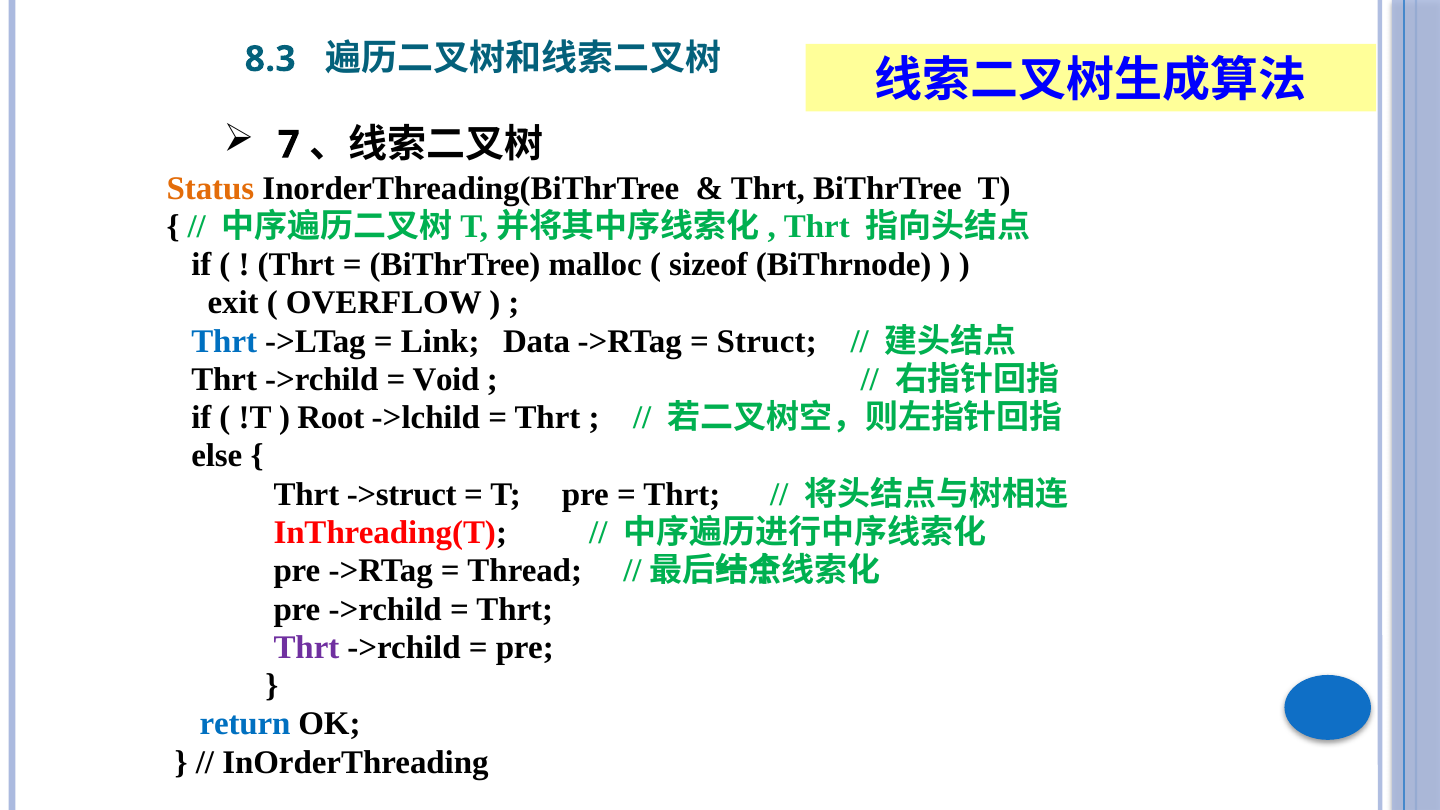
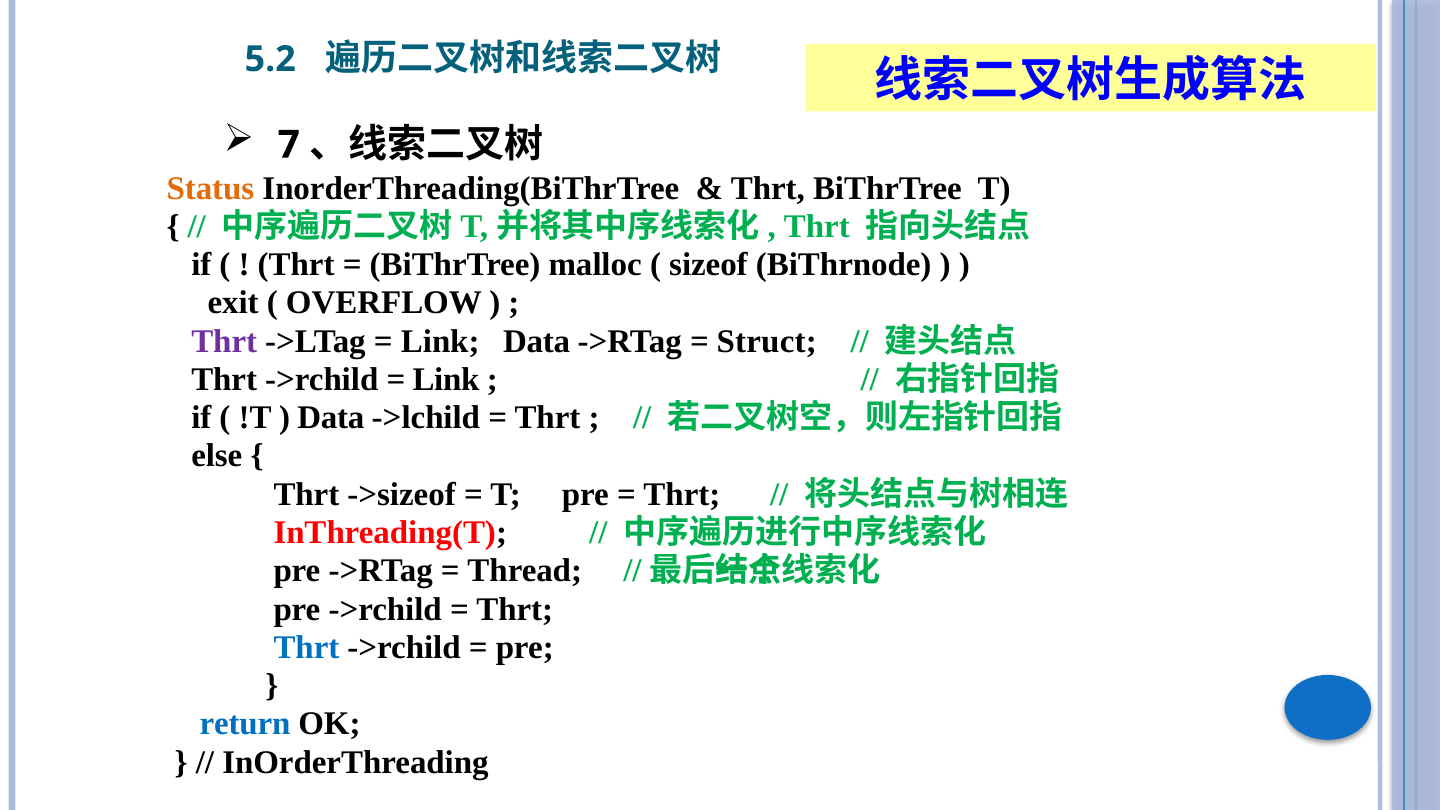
8.3: 8.3 -> 5.2
Thrt at (224, 341) colour: blue -> purple
Void at (446, 380): Void -> Link
Root at (331, 418): Root -> Data
->struct: ->struct -> ->sizeof
Thrt at (306, 647) colour: purple -> blue
